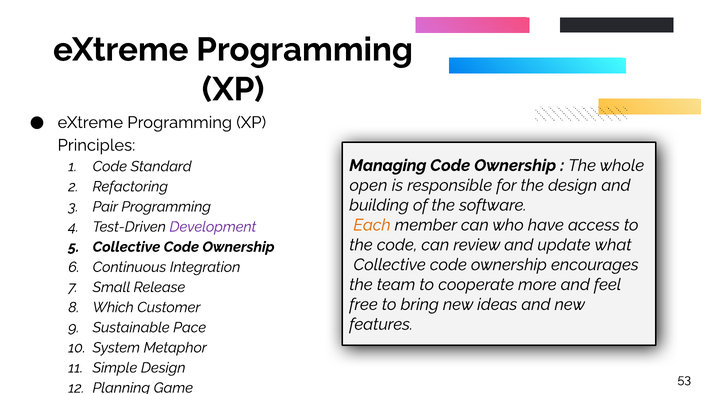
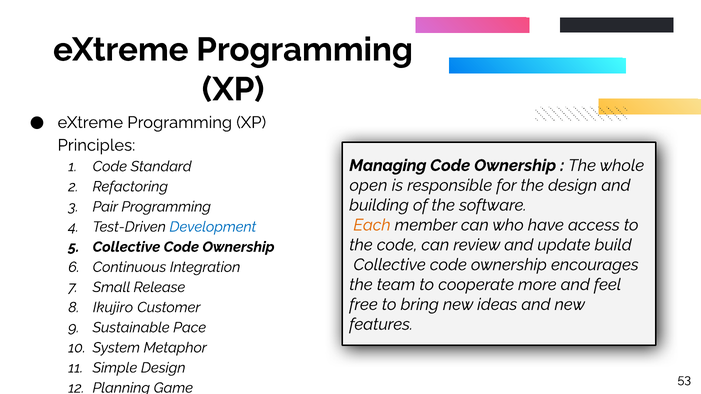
Development colour: purple -> blue
what: what -> build
Which: Which -> Ikujiro
